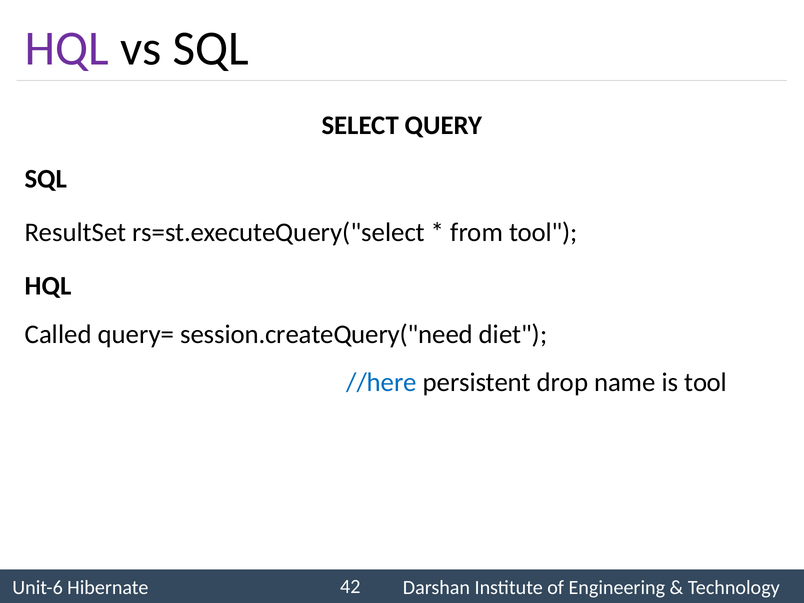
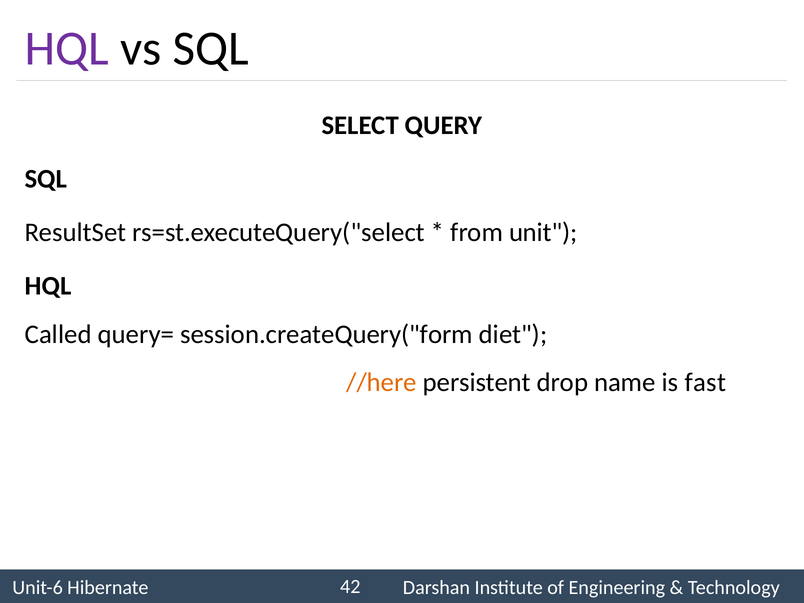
from tool: tool -> unit
session.createQuery("need: session.createQuery("need -> session.createQuery("form
//here colour: blue -> orange
is tool: tool -> fast
